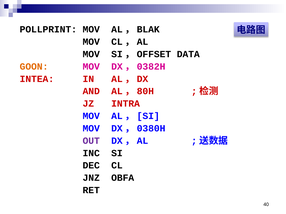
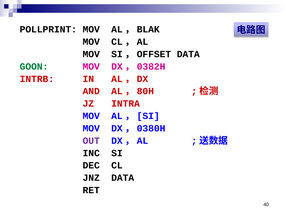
GOON colour: orange -> green
INTEA: INTEA -> INTRB
JNZ OBFA: OBFA -> DATA
